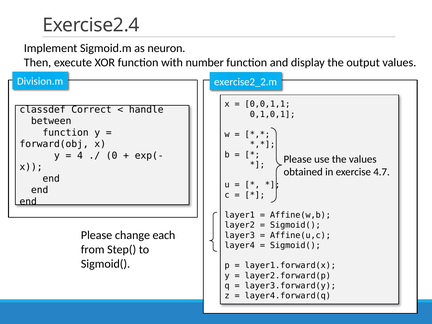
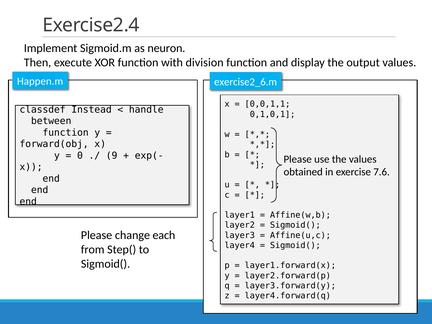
number: number -> division
Division.m: Division.m -> Happen.m
exercise2_2.m: exercise2_2.m -> exercise2_6.m
Correct: Correct -> Instead
4: 4 -> 0
0: 0 -> 9
4.7: 4.7 -> 7.6
